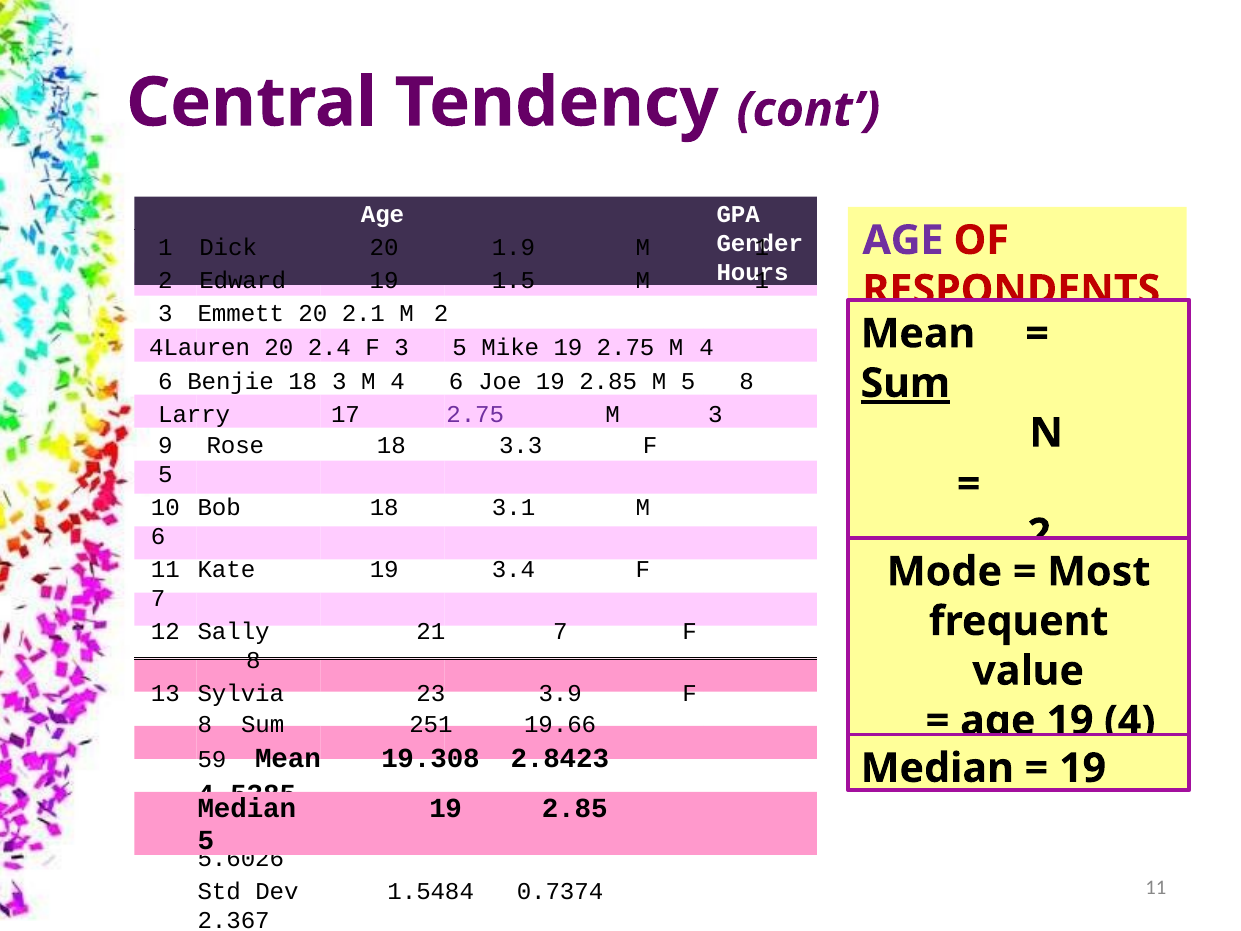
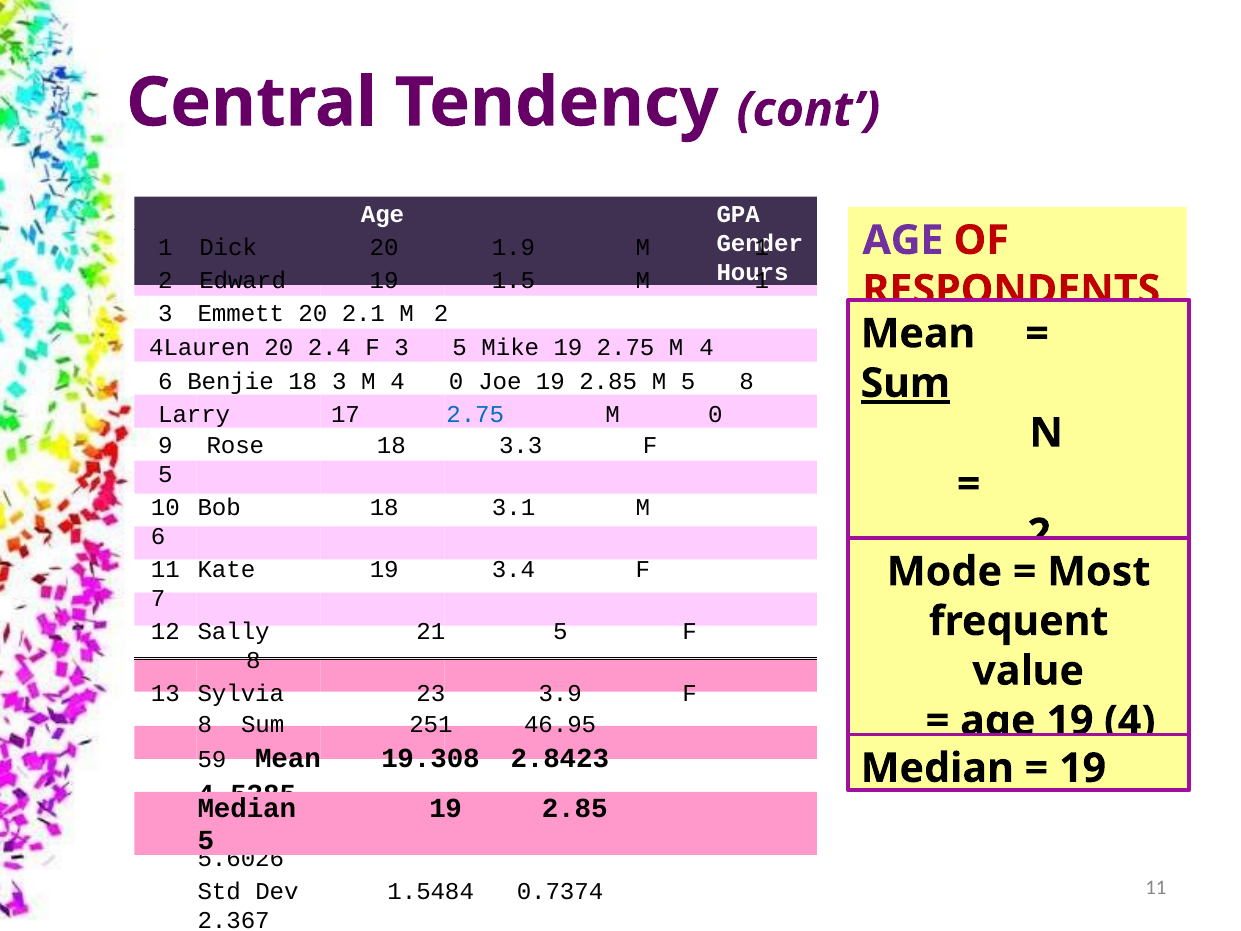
3 M 4 6: 6 -> 0
2.75 at (475, 414) colour: purple -> blue
M 3: 3 -> 0
21 7: 7 -> 5
19.66: 19.66 -> 46.95
